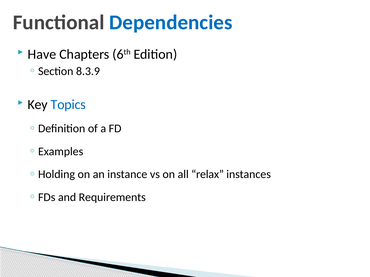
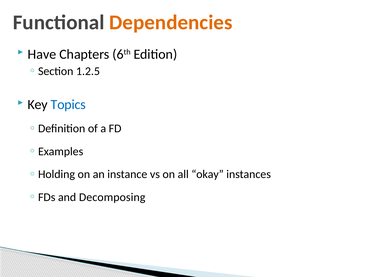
Dependencies colour: blue -> orange
8.3.9: 8.3.9 -> 1.2.5
relax: relax -> okay
Requirements: Requirements -> Decomposing
